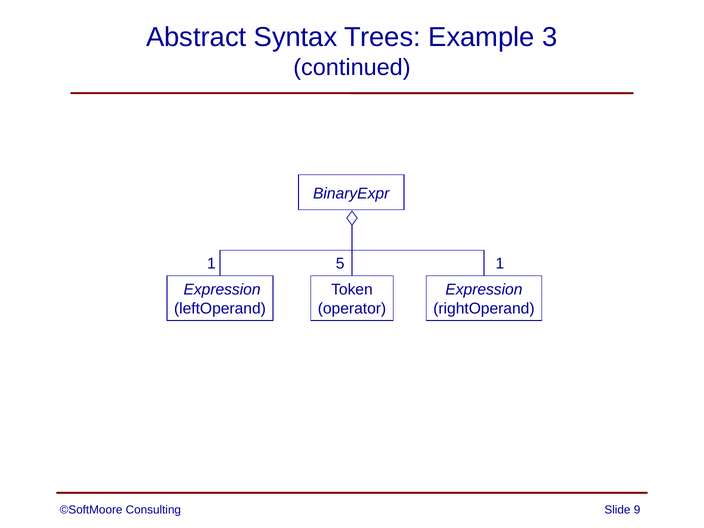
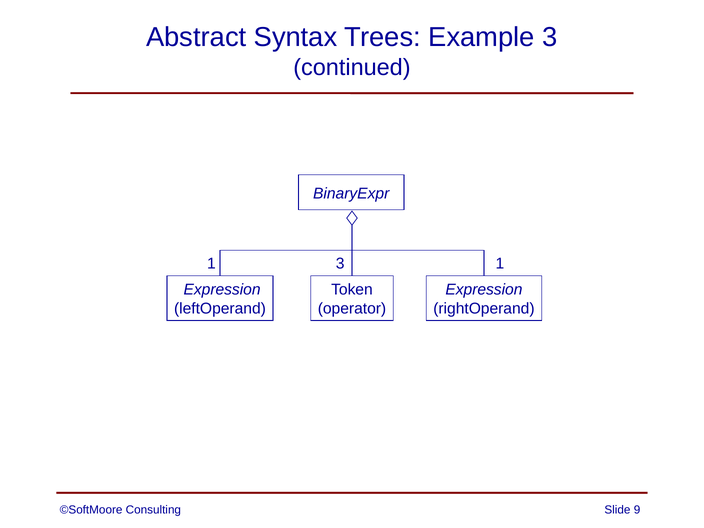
1 5: 5 -> 3
